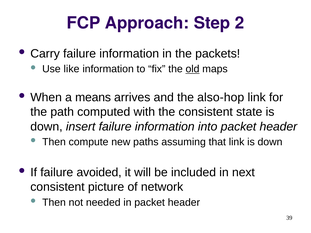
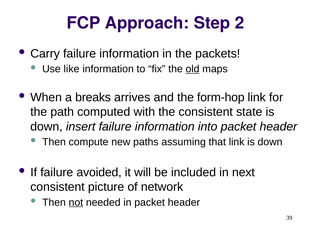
means: means -> breaks
also-hop: also-hop -> form-hop
not underline: none -> present
